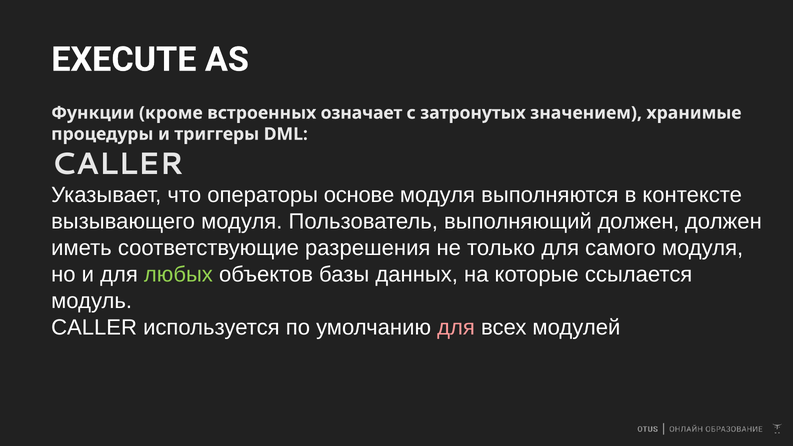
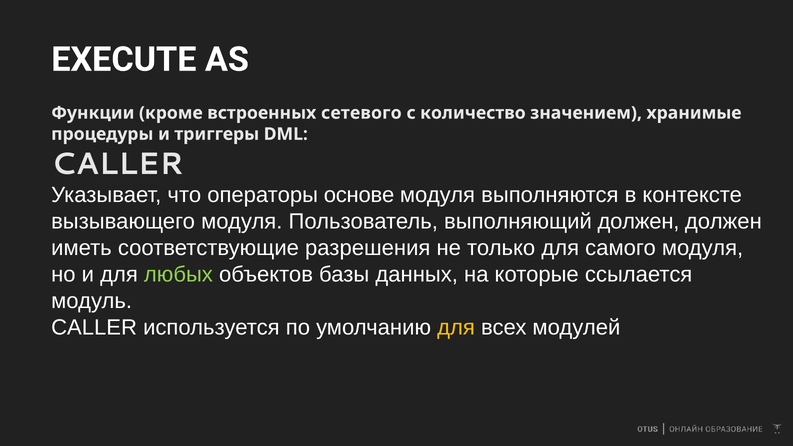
означает: означает -> сетевого
затронутых: затронутых -> количество
для at (456, 327) colour: pink -> yellow
